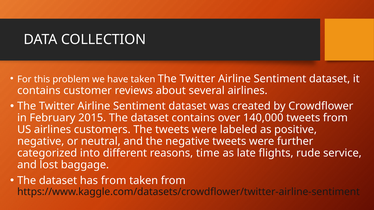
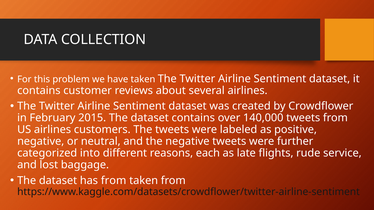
time: time -> each
